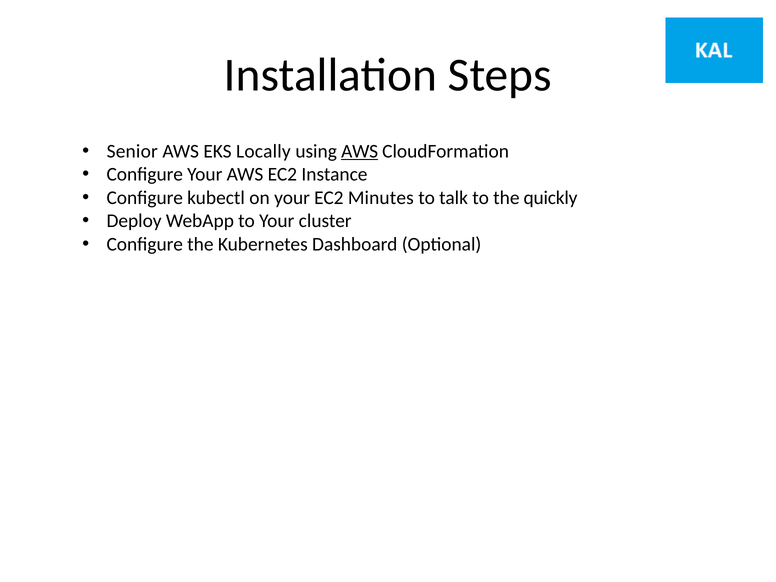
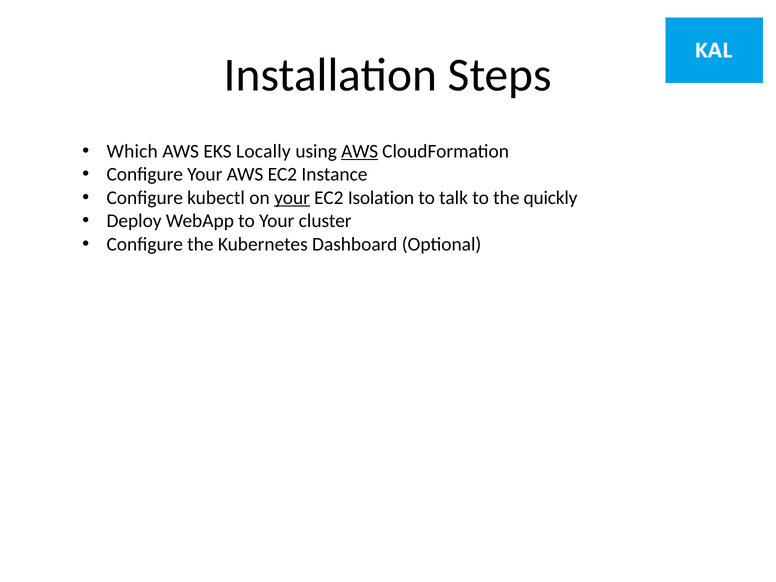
Senior: Senior -> Which
your at (292, 198) underline: none -> present
Minutes: Minutes -> Isolation
